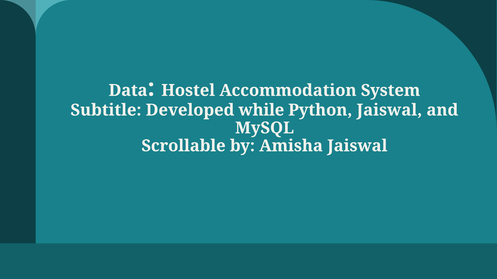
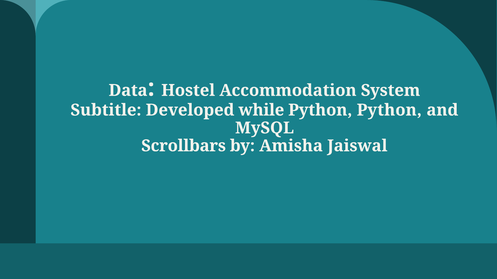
Python Jaiswal: Jaiswal -> Python
Scrollable: Scrollable -> Scrollbars
